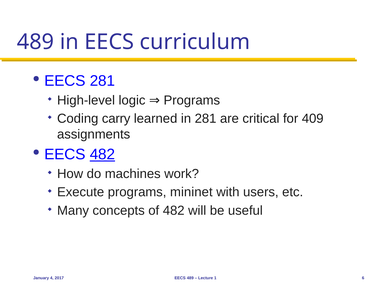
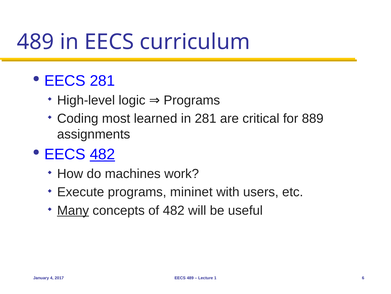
carry: carry -> most
409: 409 -> 889
Many underline: none -> present
